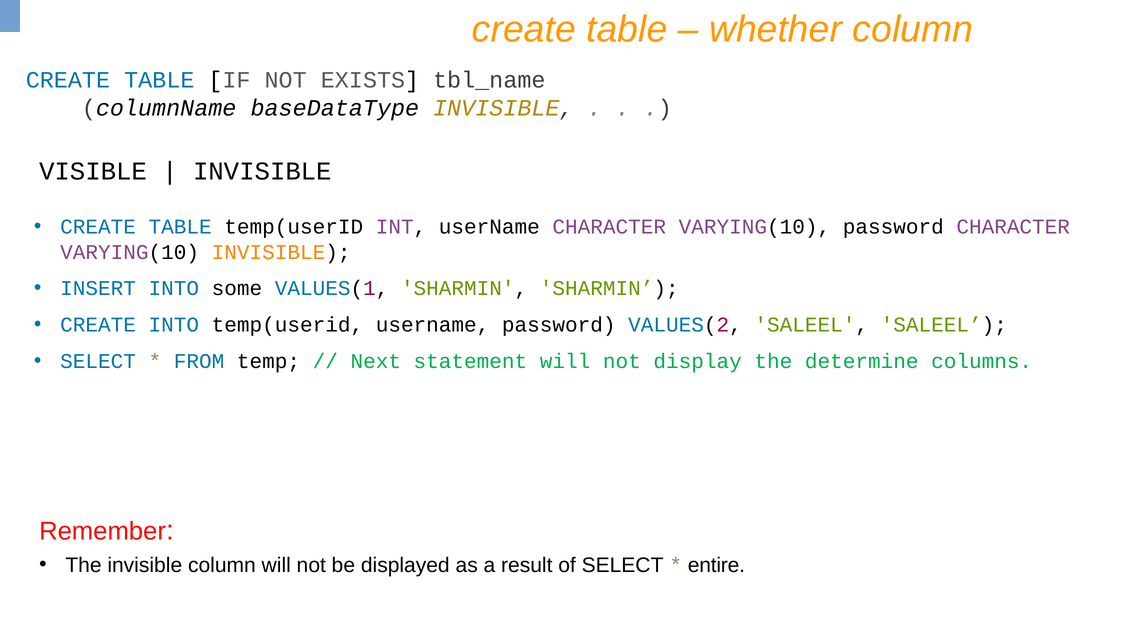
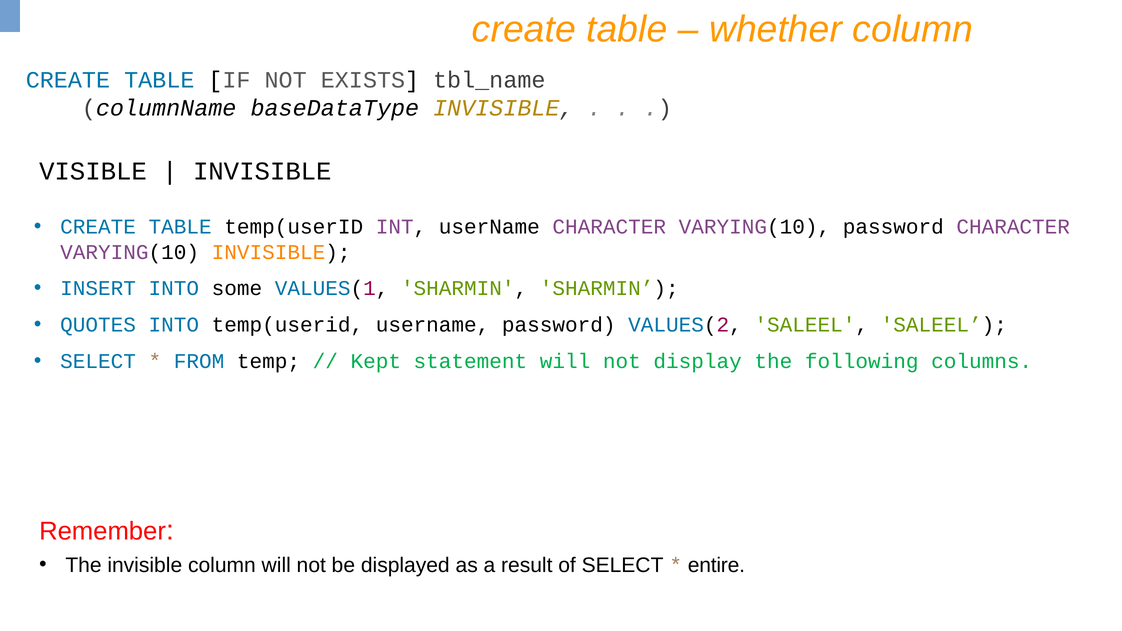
CREATE at (98, 325): CREATE -> QUOTES
Next: Next -> Kept
determine: determine -> following
